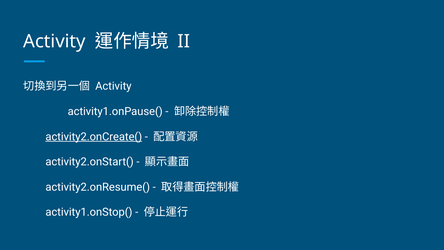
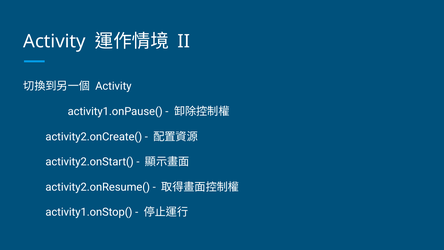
activity2.onCreate( underline: present -> none
